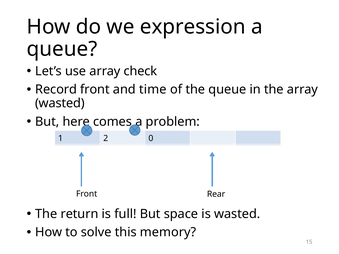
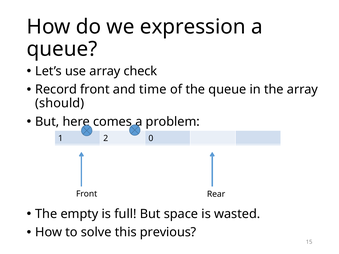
wasted at (60, 103): wasted -> should
return: return -> empty
memory: memory -> previous
